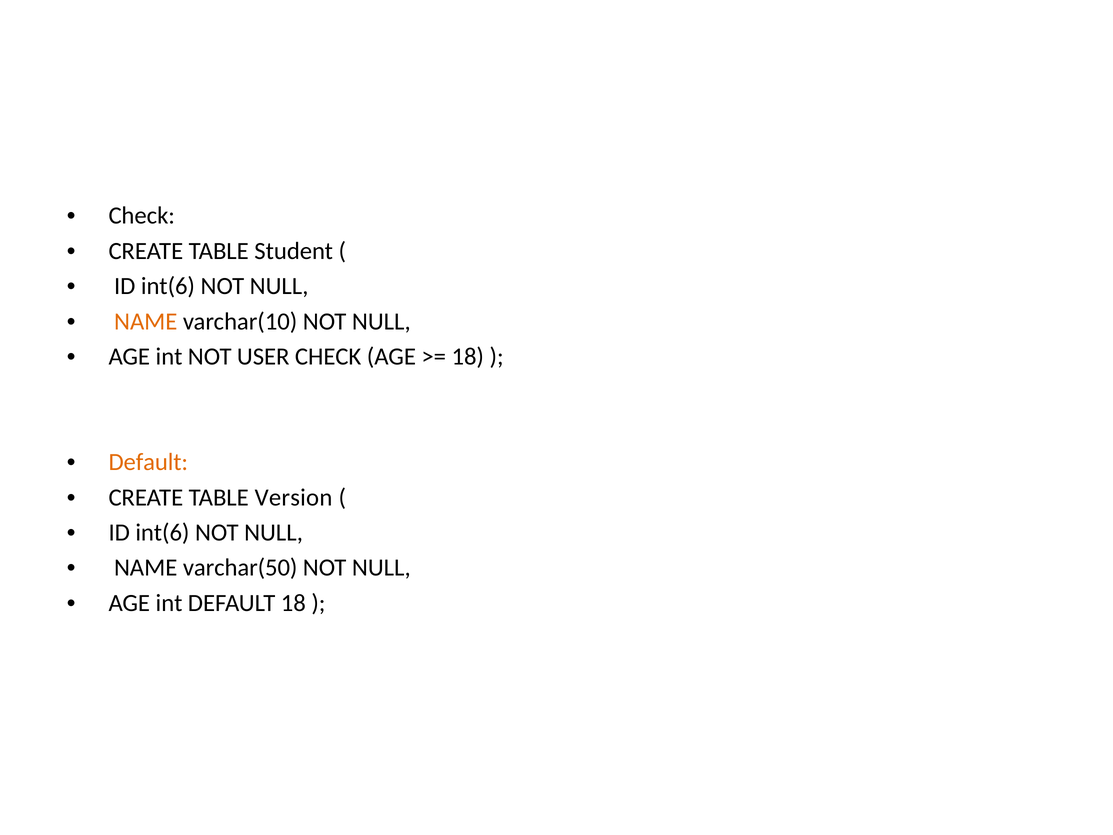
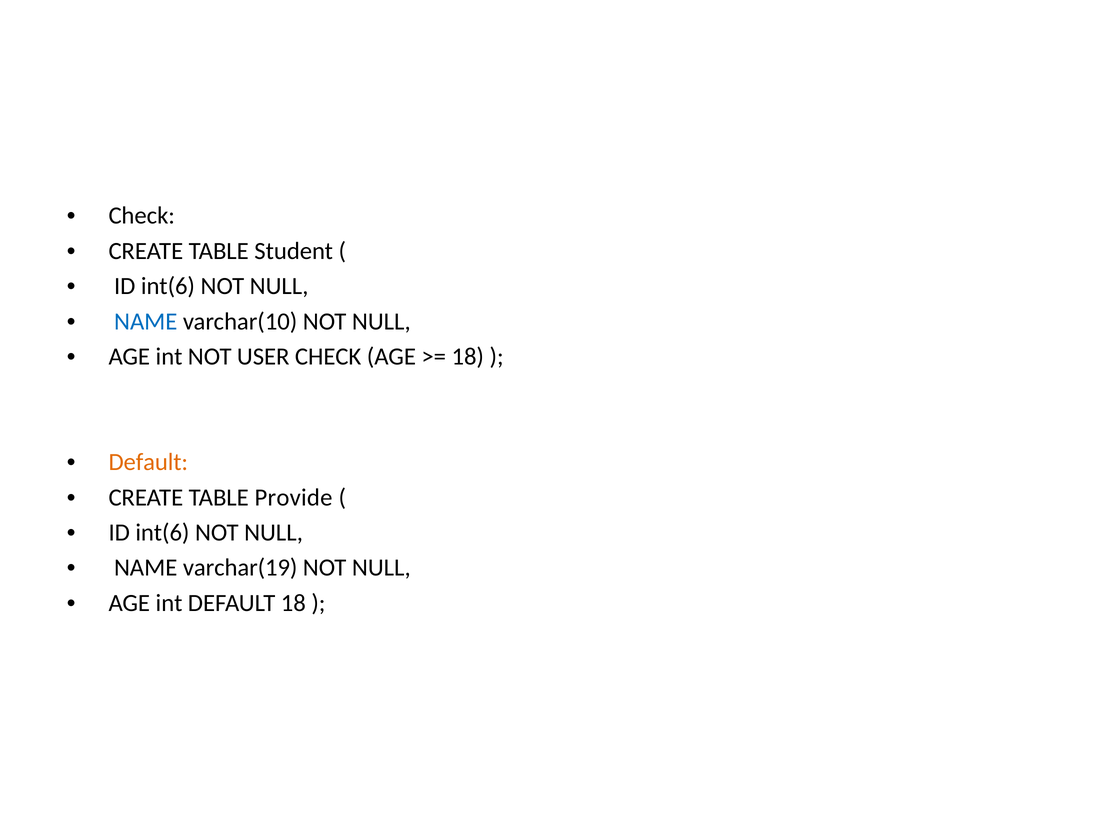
NAME at (146, 321) colour: orange -> blue
Version: Version -> Provide
varchar(50: varchar(50 -> varchar(19
